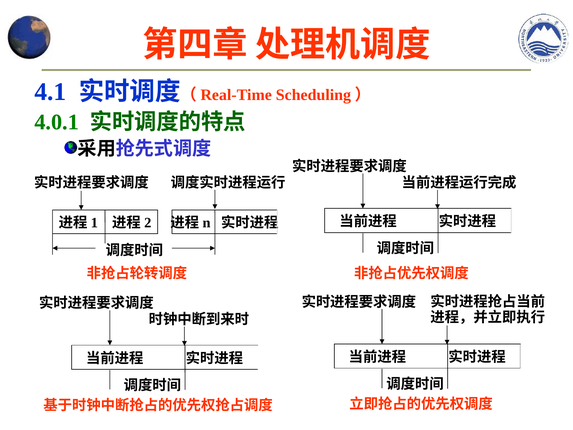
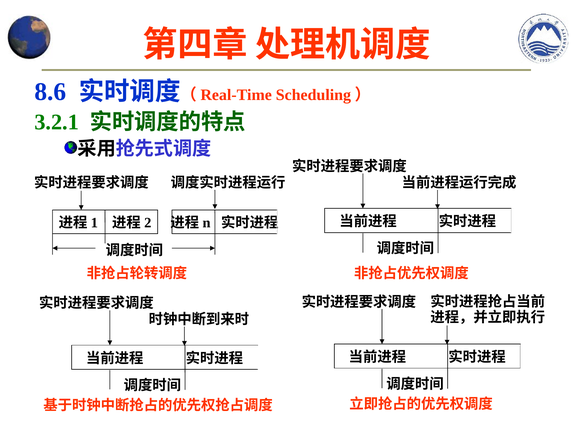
4.1: 4.1 -> 8.6
4.0.1: 4.0.1 -> 3.2.1
